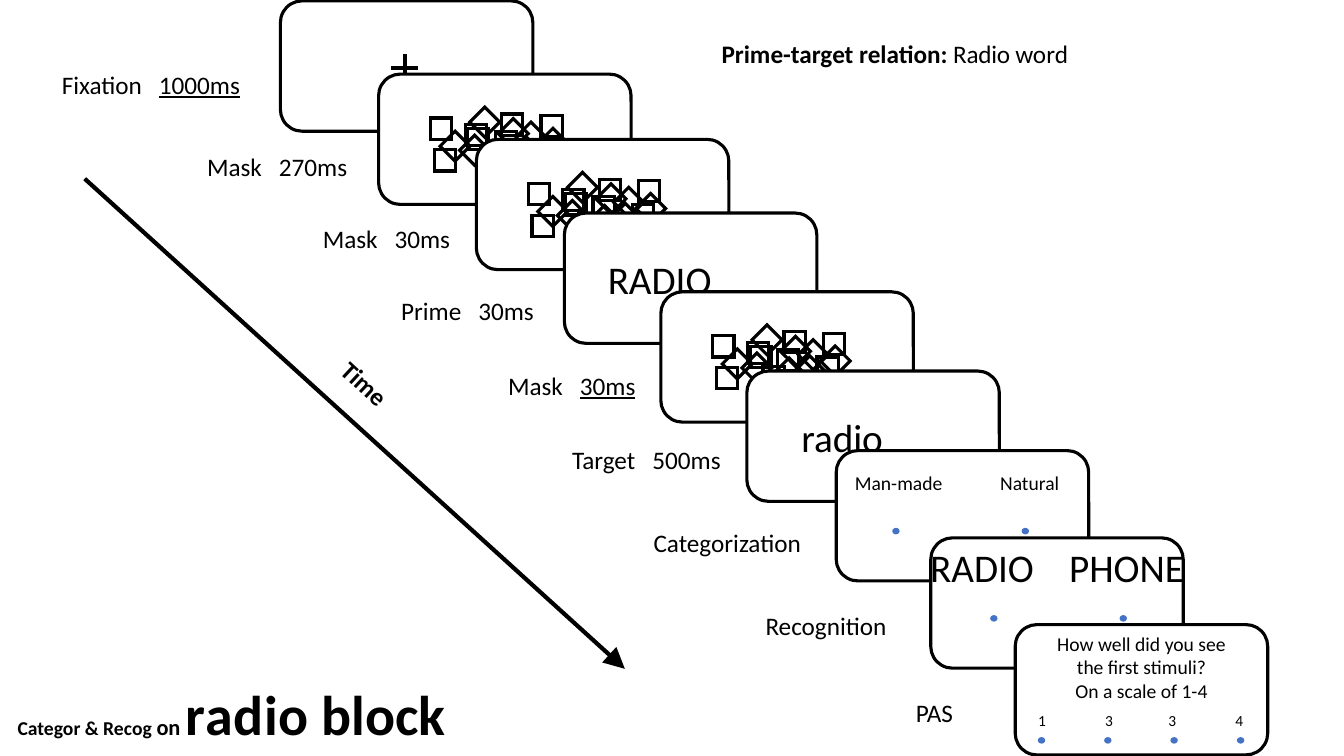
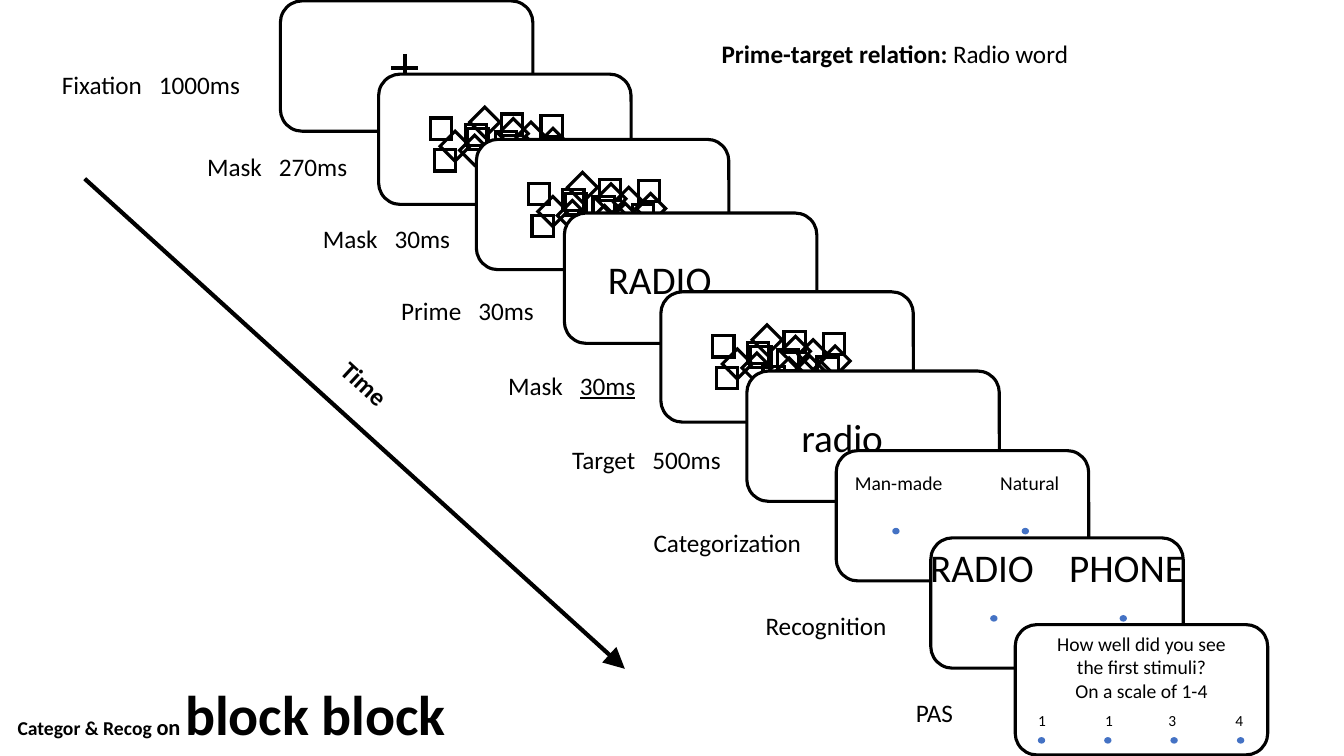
1000ms underline: present -> none
1 3: 3 -> 1
on radio: radio -> block
